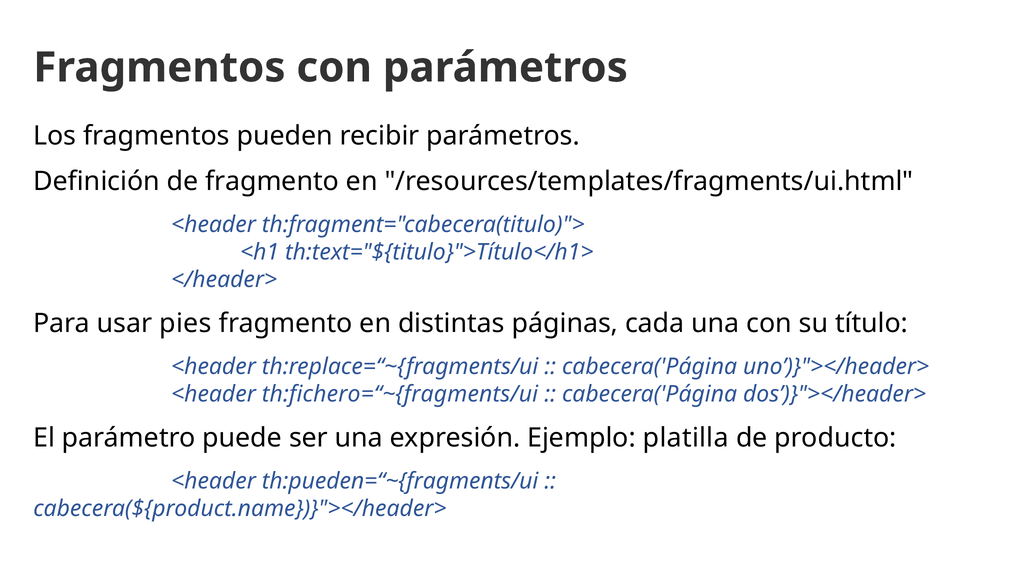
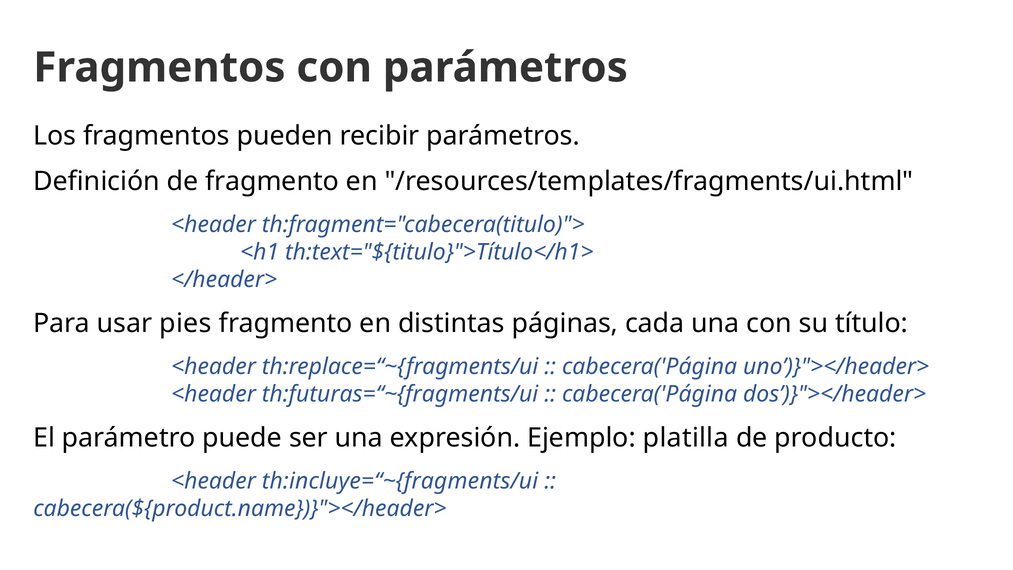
th:fichero=“~{fragments/ui: th:fichero=“~{fragments/ui -> th:futuras=“~{fragments/ui
th:pueden=“~{fragments/ui: th:pueden=“~{fragments/ui -> th:incluye=“~{fragments/ui
